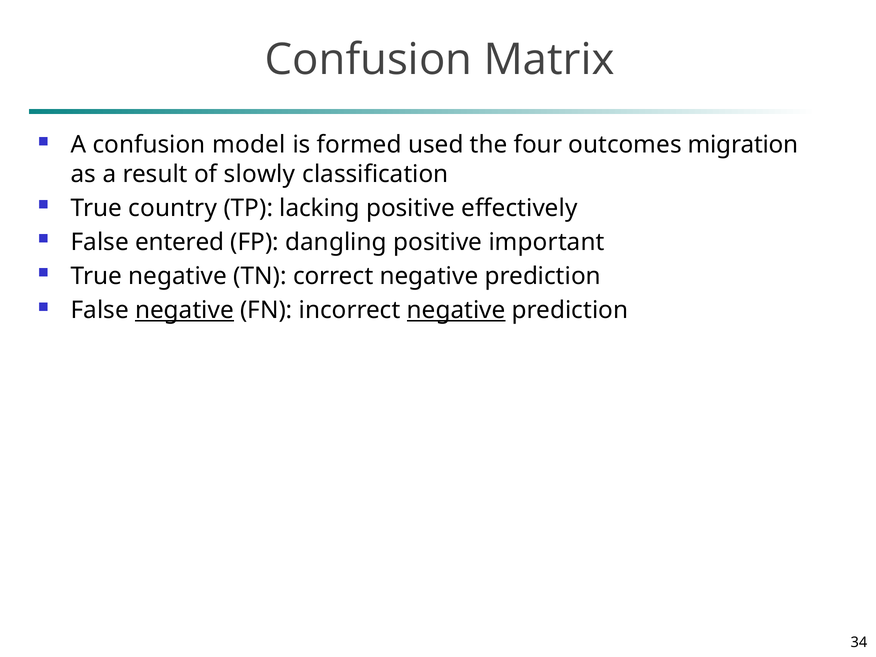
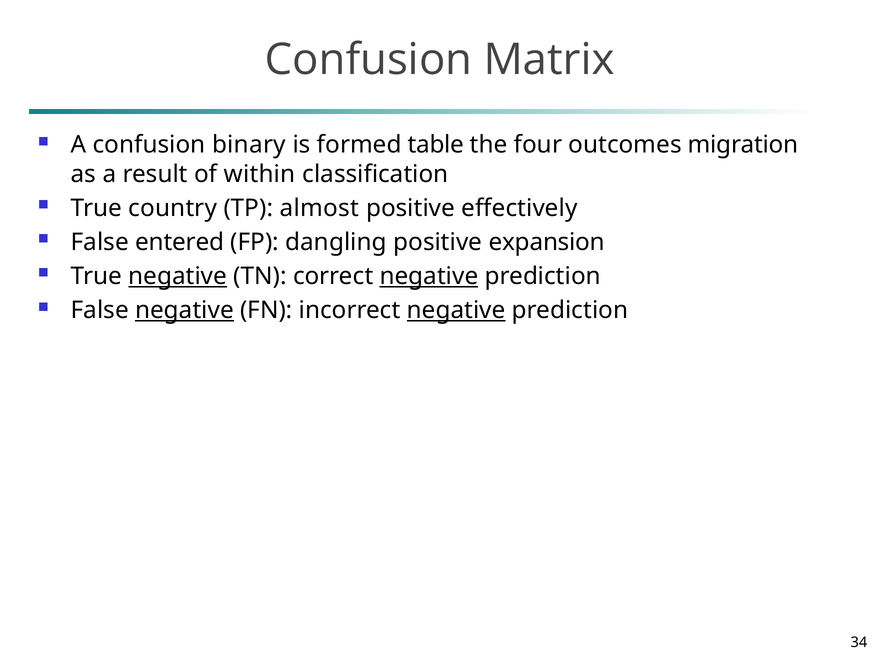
model: model -> binary
used: used -> table
slowly: slowly -> within
lacking: lacking -> almost
important: important -> expansion
negative at (178, 276) underline: none -> present
negative at (429, 276) underline: none -> present
